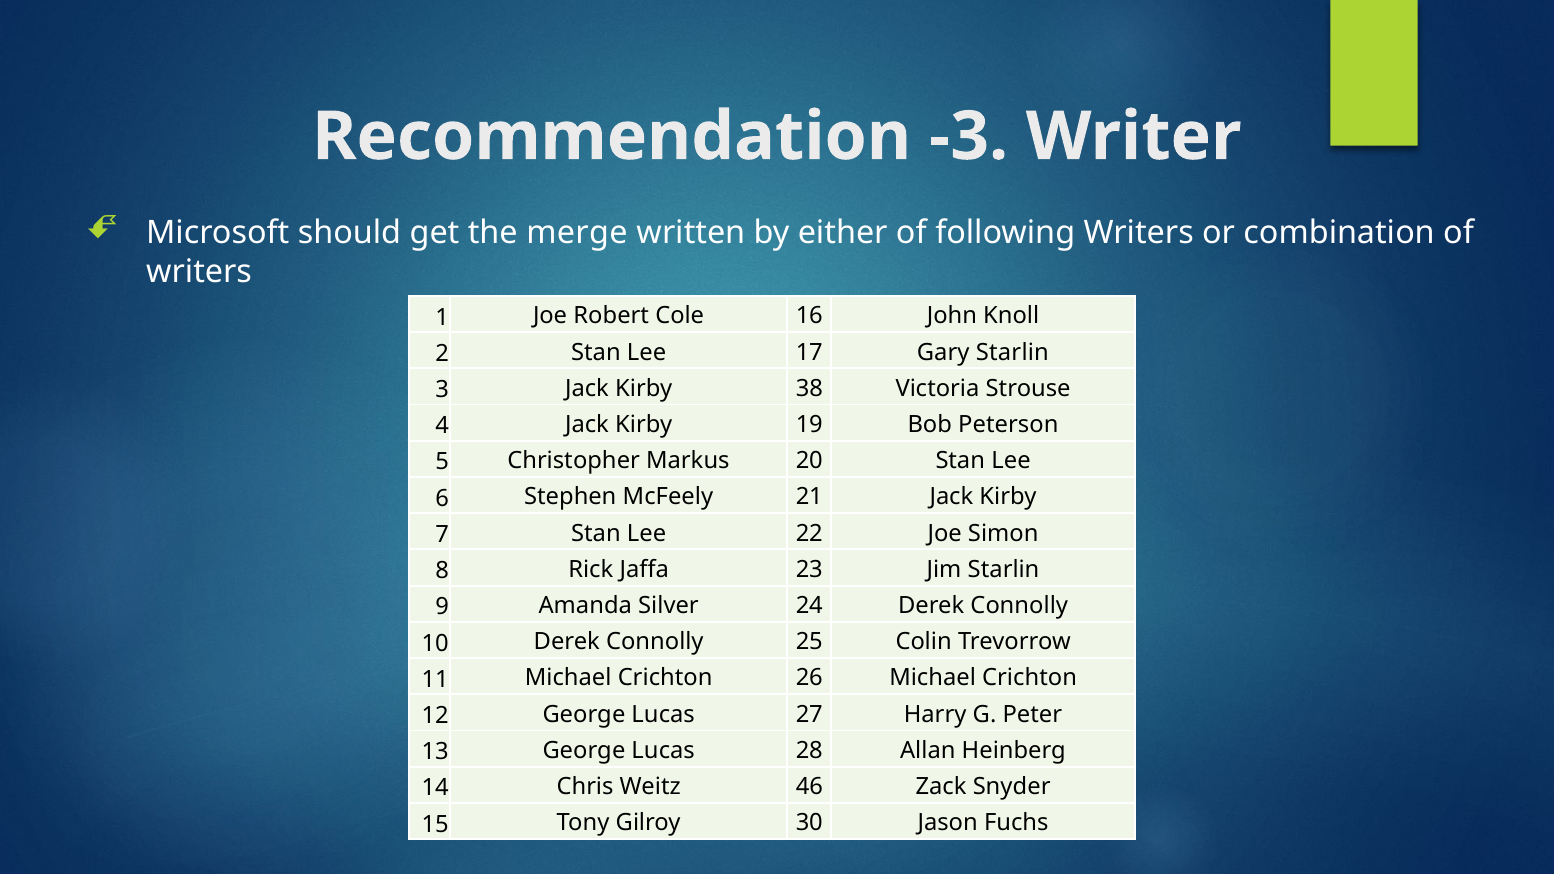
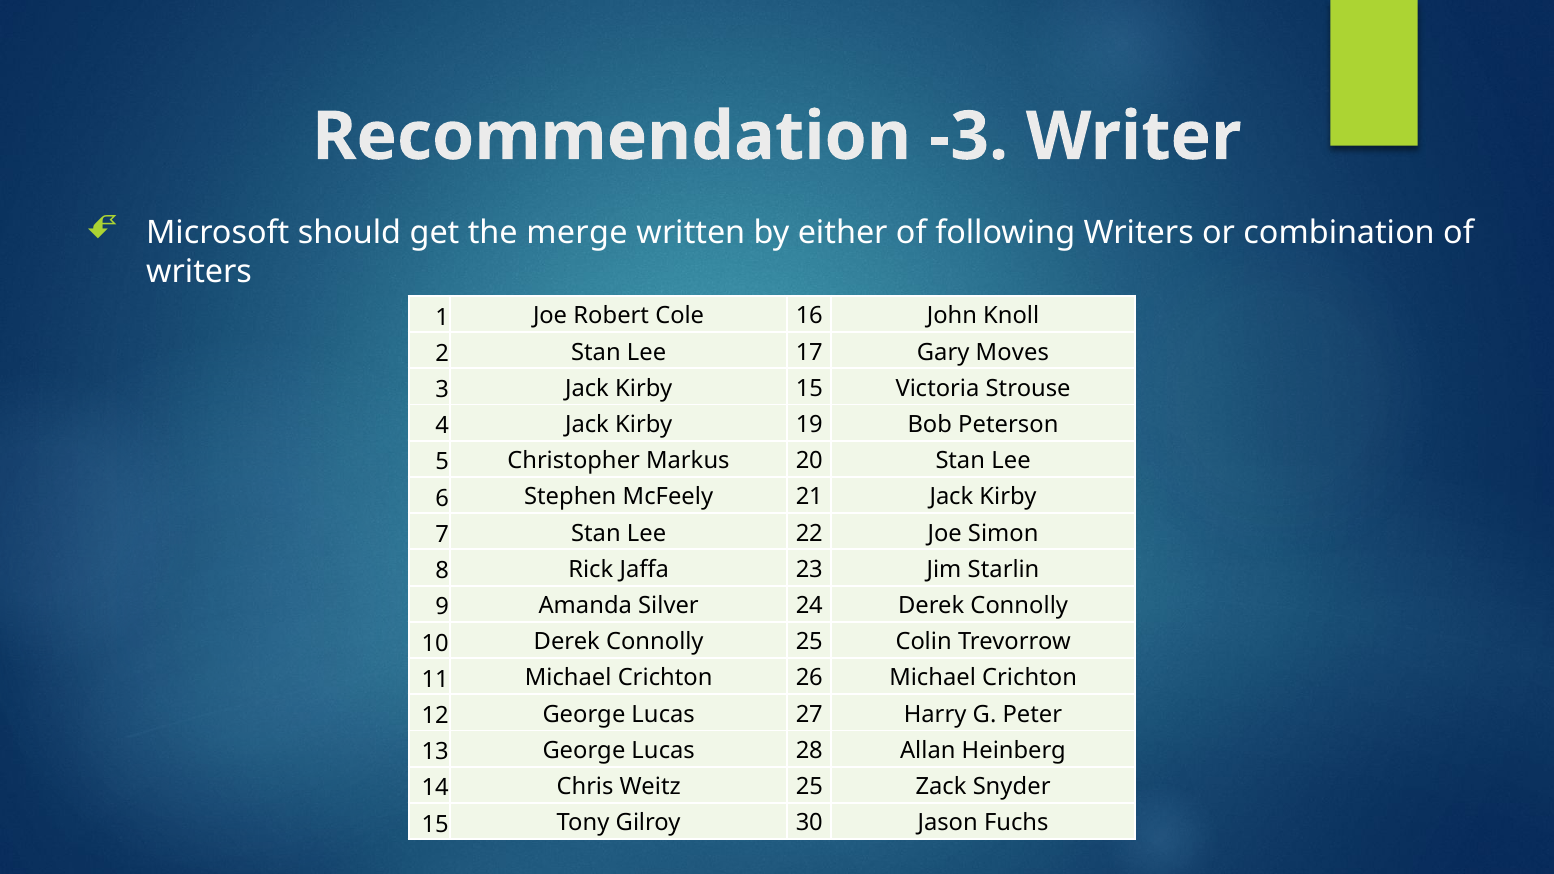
Gary Starlin: Starlin -> Moves
Kirby 38: 38 -> 15
Weitz 46: 46 -> 25
